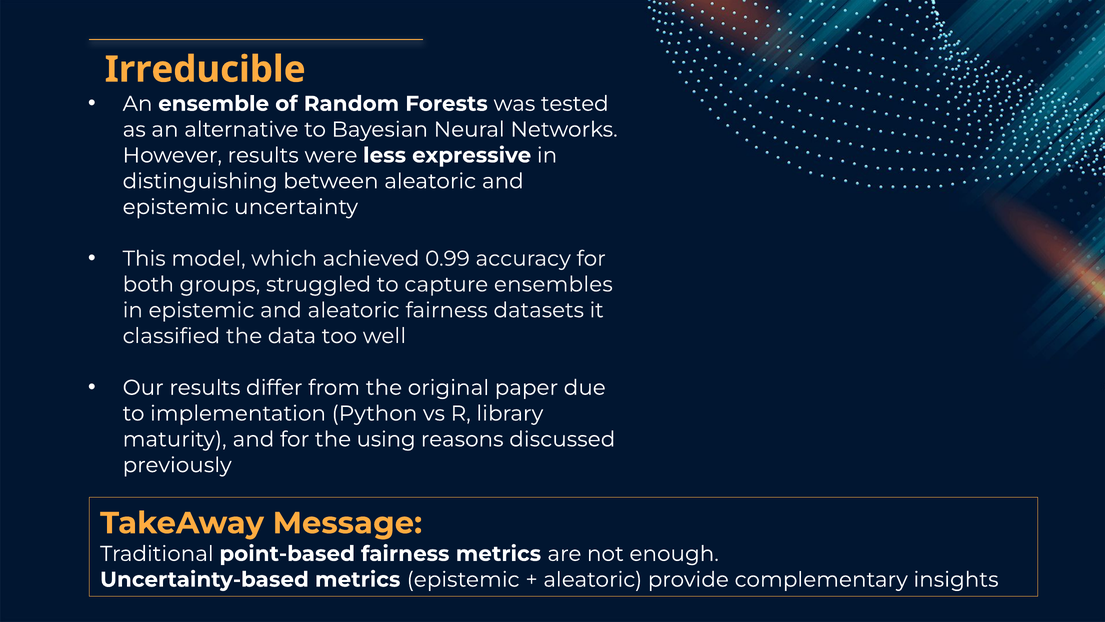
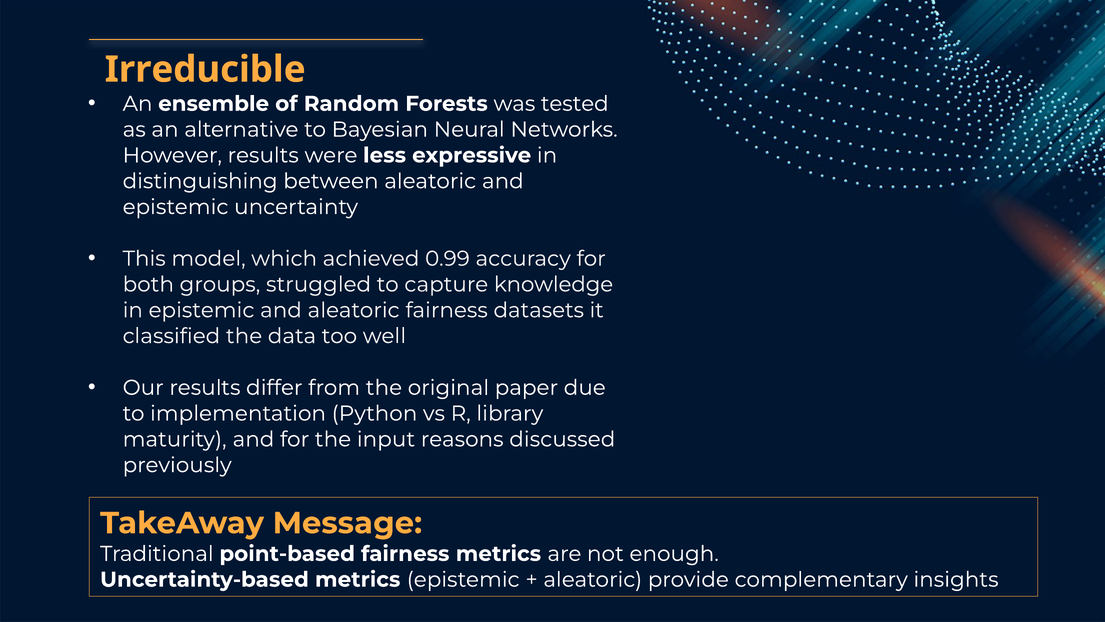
ensembles: ensembles -> knowledge
using: using -> input
